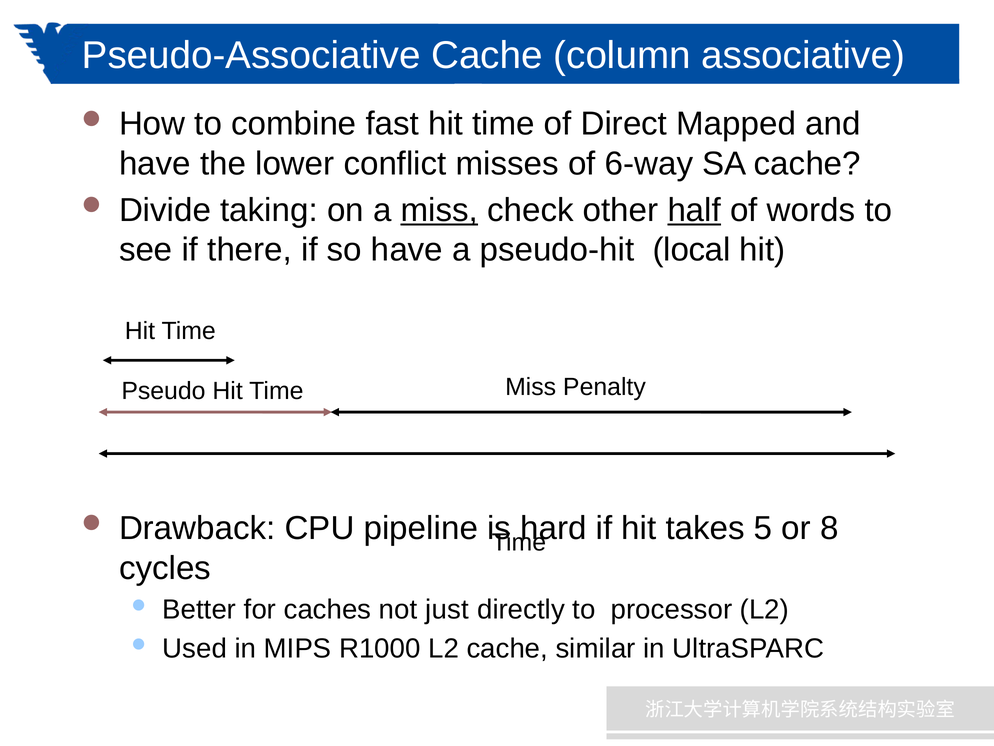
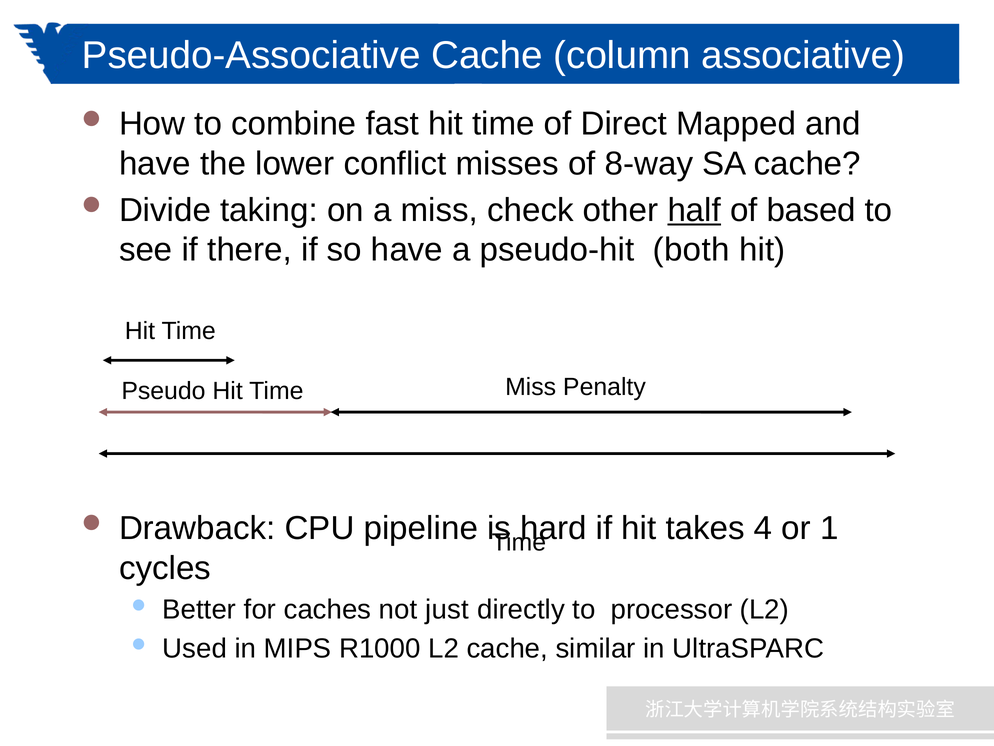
6-way: 6-way -> 8-way
miss at (439, 210) underline: present -> none
words: words -> based
local: local -> both
5: 5 -> 4
8: 8 -> 1
